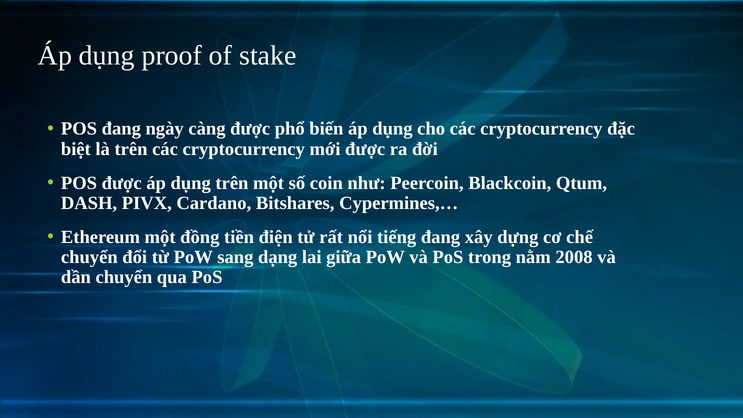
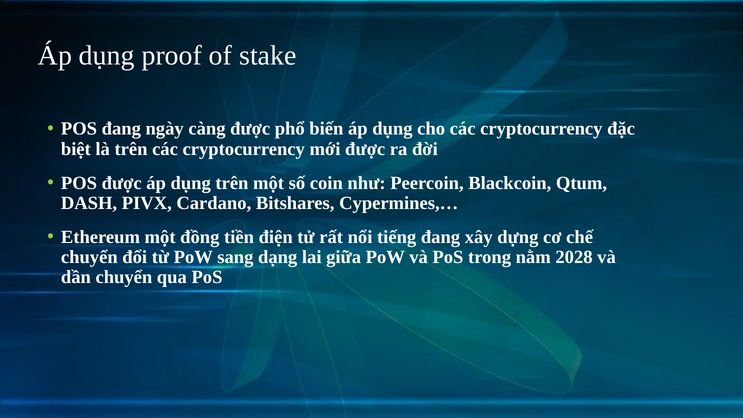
2008: 2008 -> 2028
